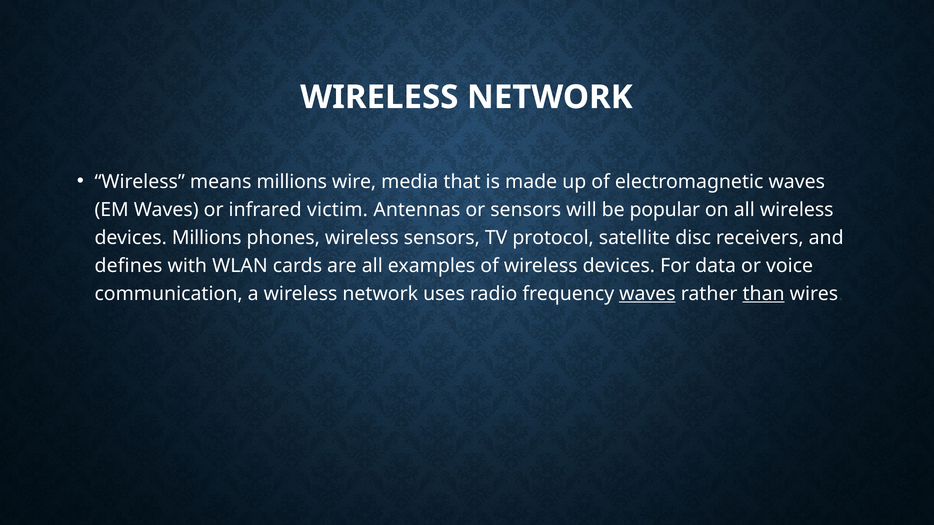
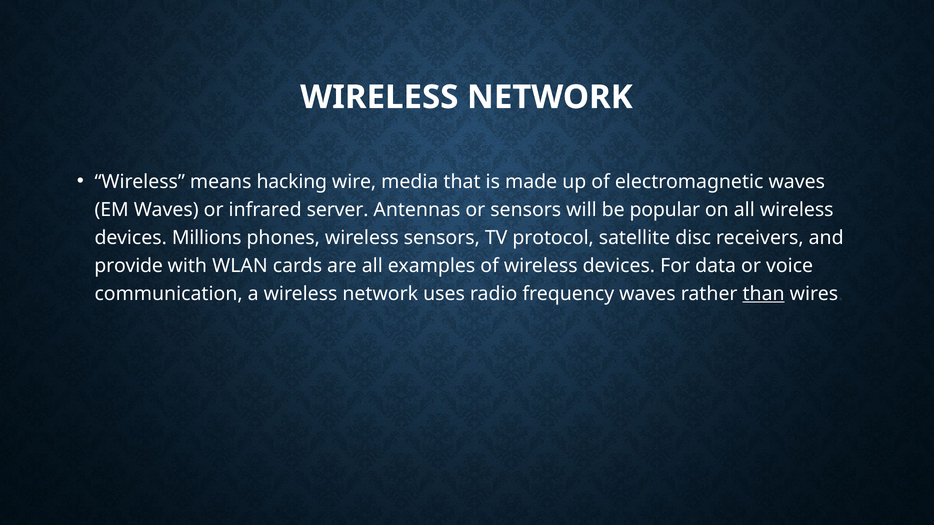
means millions: millions -> hacking
victim: victim -> server
defines: defines -> provide
waves at (647, 294) underline: present -> none
